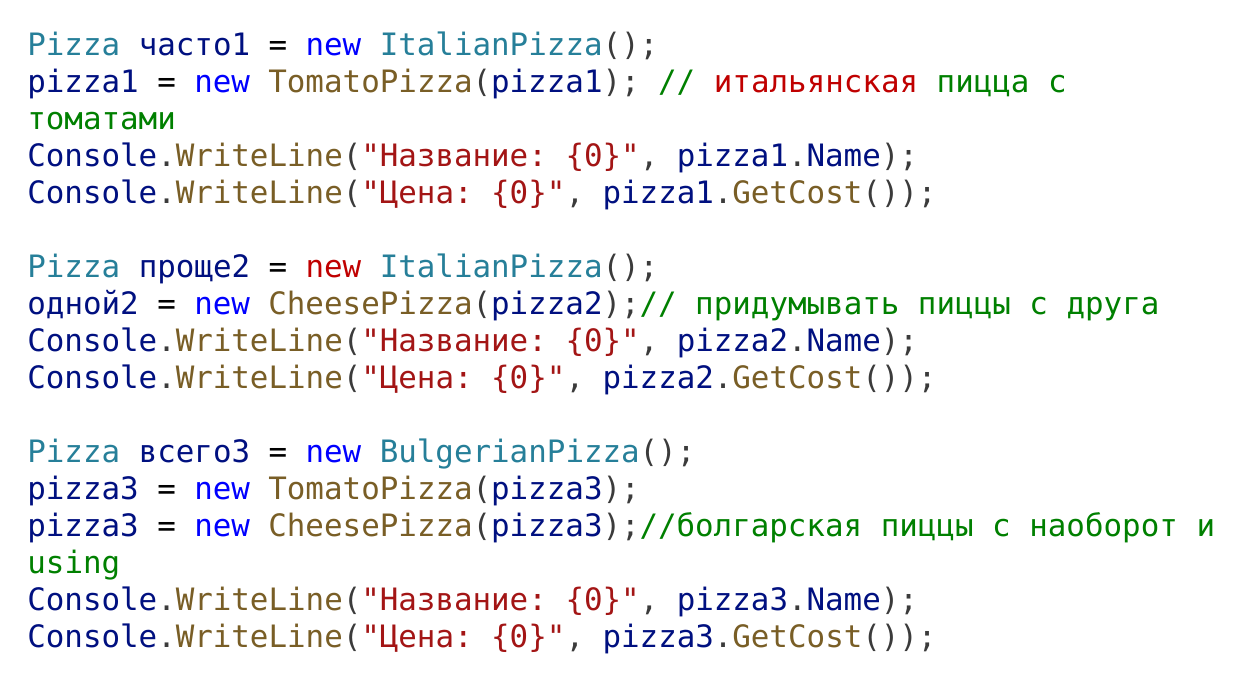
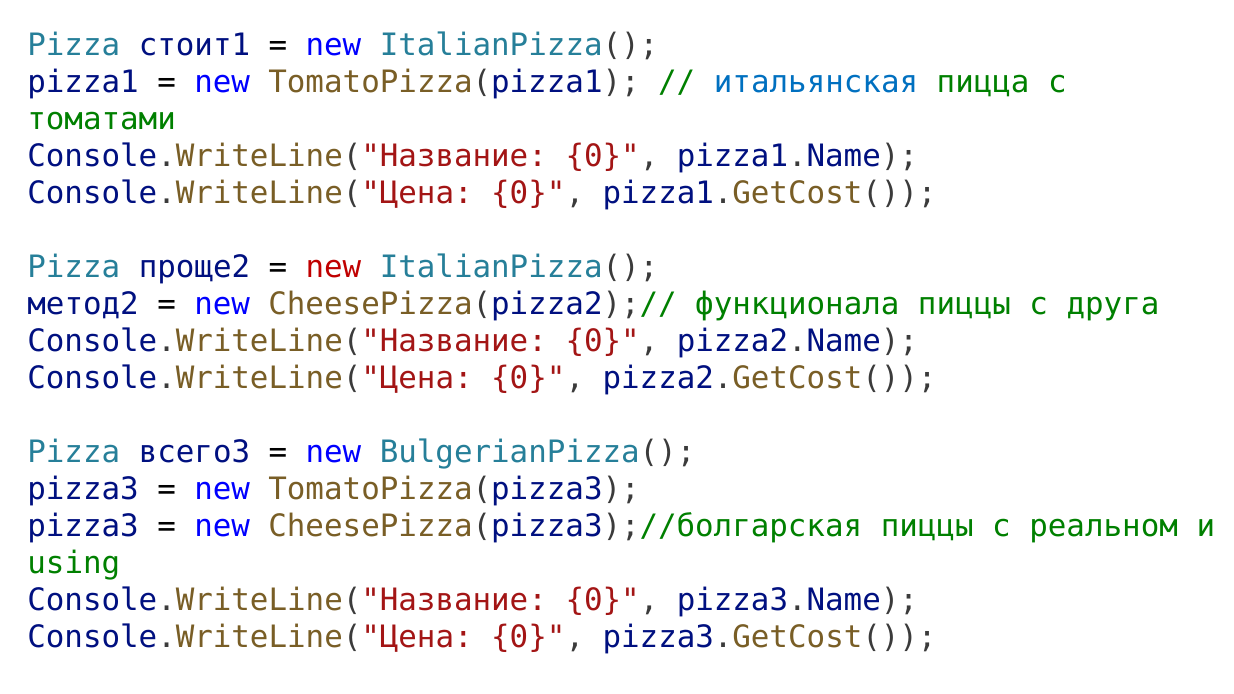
часто1: часто1 -> стоит1
итальянская colour: red -> blue
одной2: одной2 -> метод2
придумывать: придумывать -> функционала
наоборот: наоборот -> реальном
